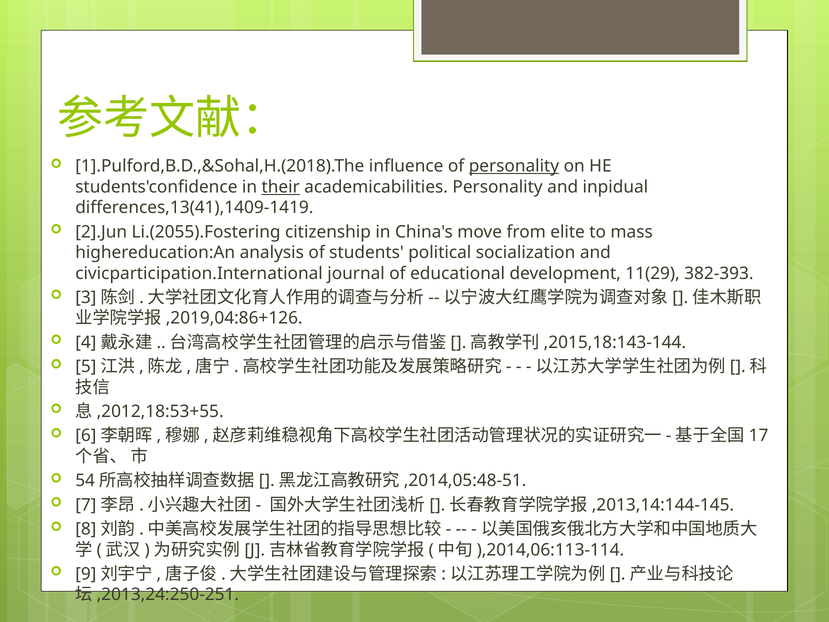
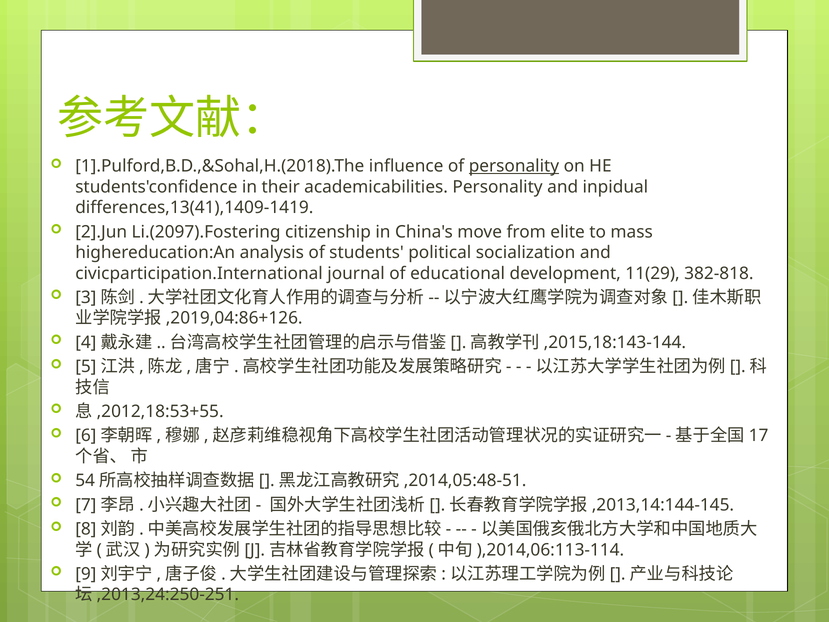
their underline: present -> none
Li.(2055).Fostering: Li.(2055).Fostering -> Li.(2097).Fostering
382-393: 382-393 -> 382-818
